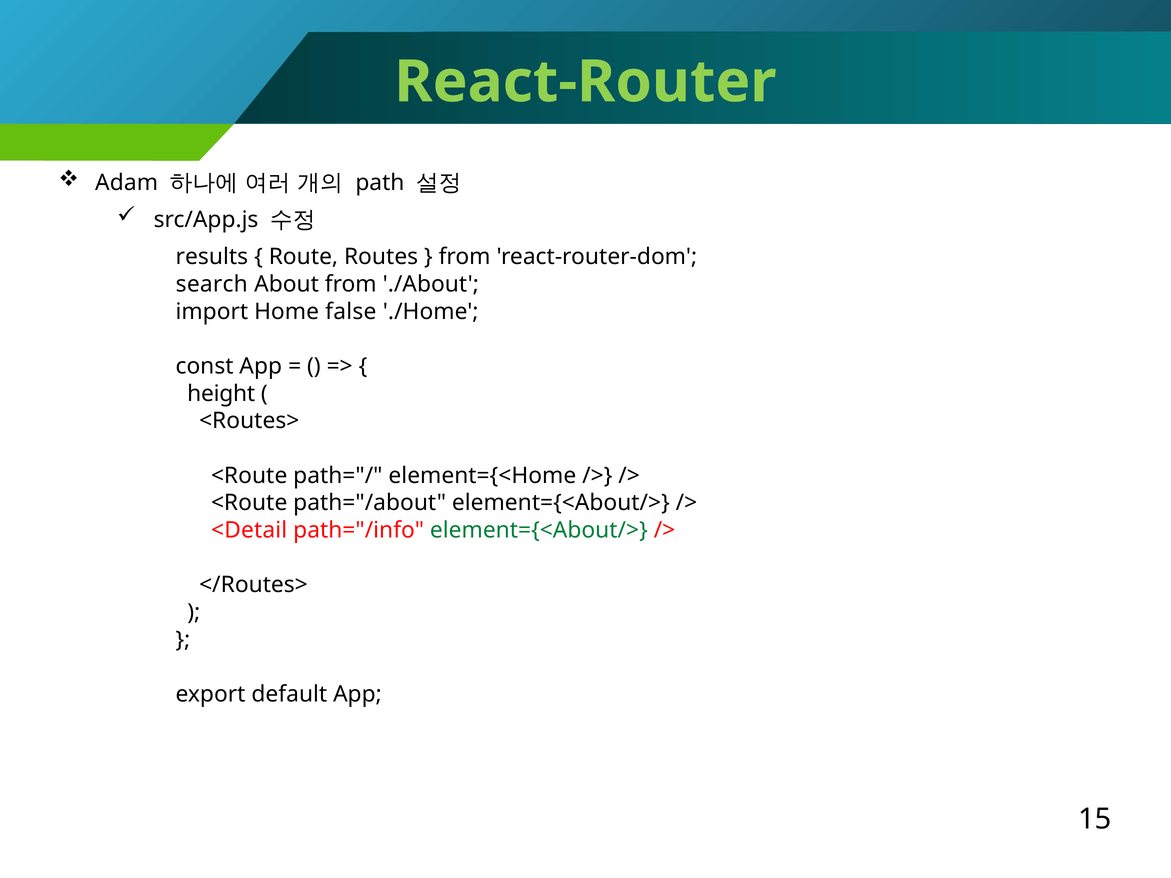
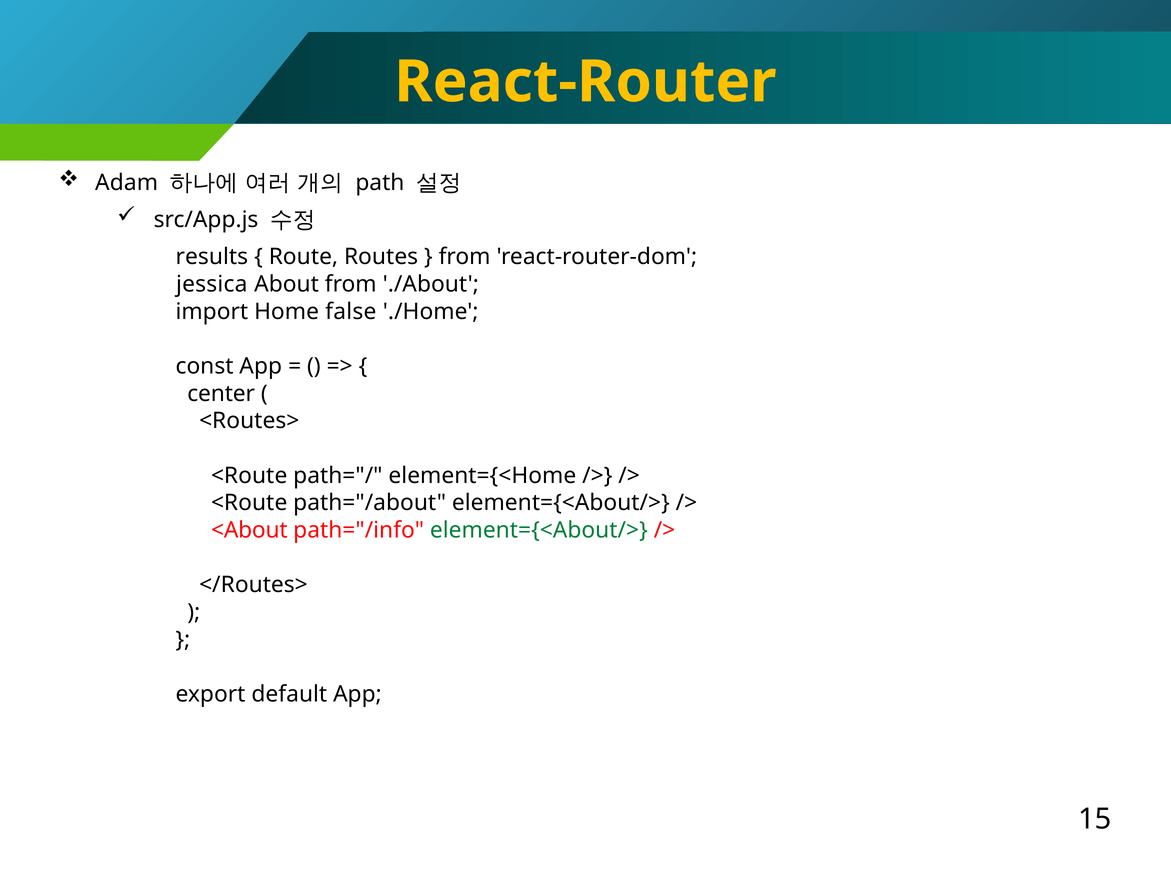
React-Router colour: light green -> yellow
search: search -> jessica
height: height -> center
<Detail: <Detail -> <About
